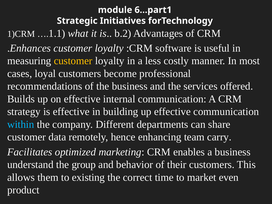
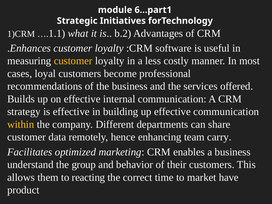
within colour: light blue -> yellow
existing: existing -> reacting
even: even -> have
